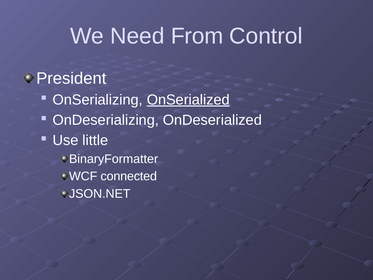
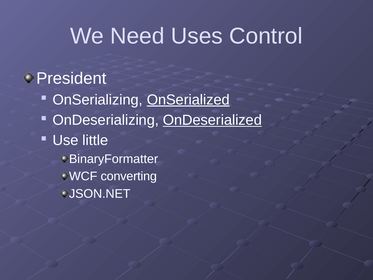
From: From -> Uses
OnDeserialized underline: none -> present
connected: connected -> converting
